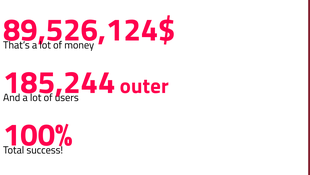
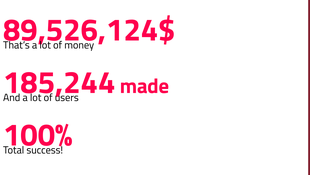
outer: outer -> made
